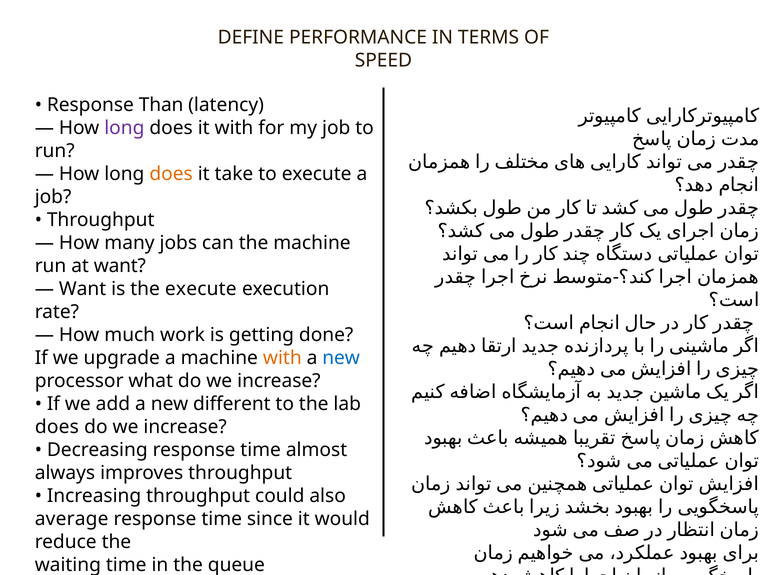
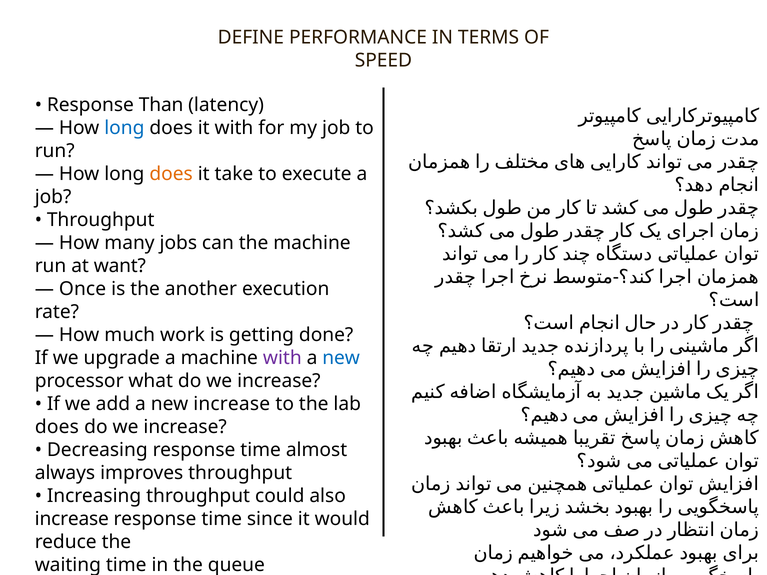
long at (124, 128) colour: purple -> blue
Want at (83, 289): Want -> Once
the execute: execute -> another
with at (282, 358) colour: orange -> purple
new different: different -> increase
average at (72, 519): average -> increase
